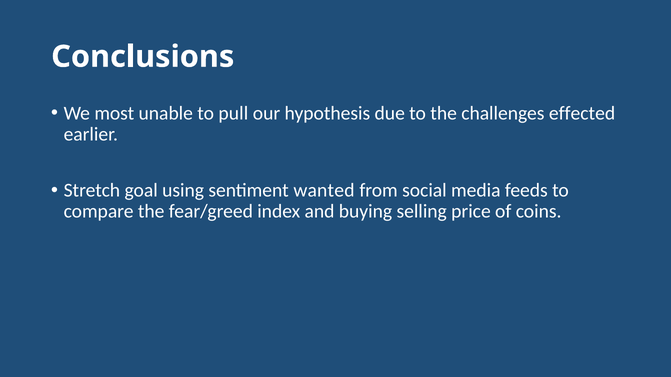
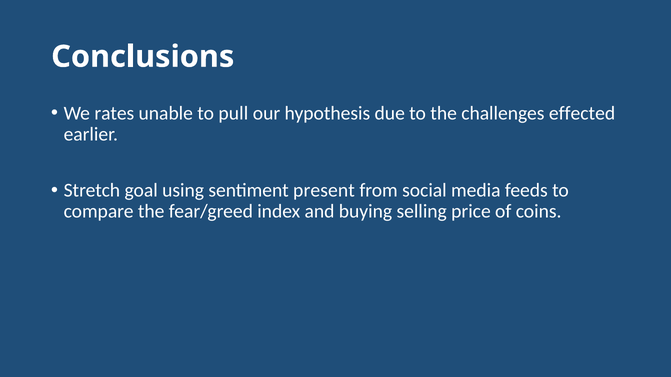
most: most -> rates
wanted: wanted -> present
